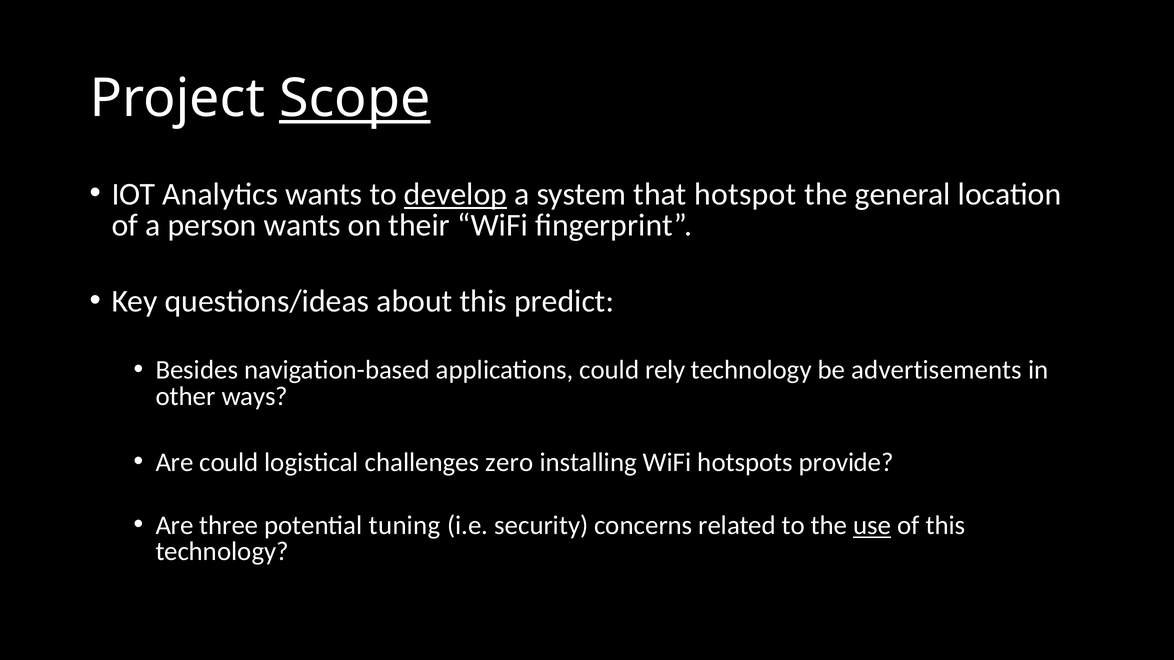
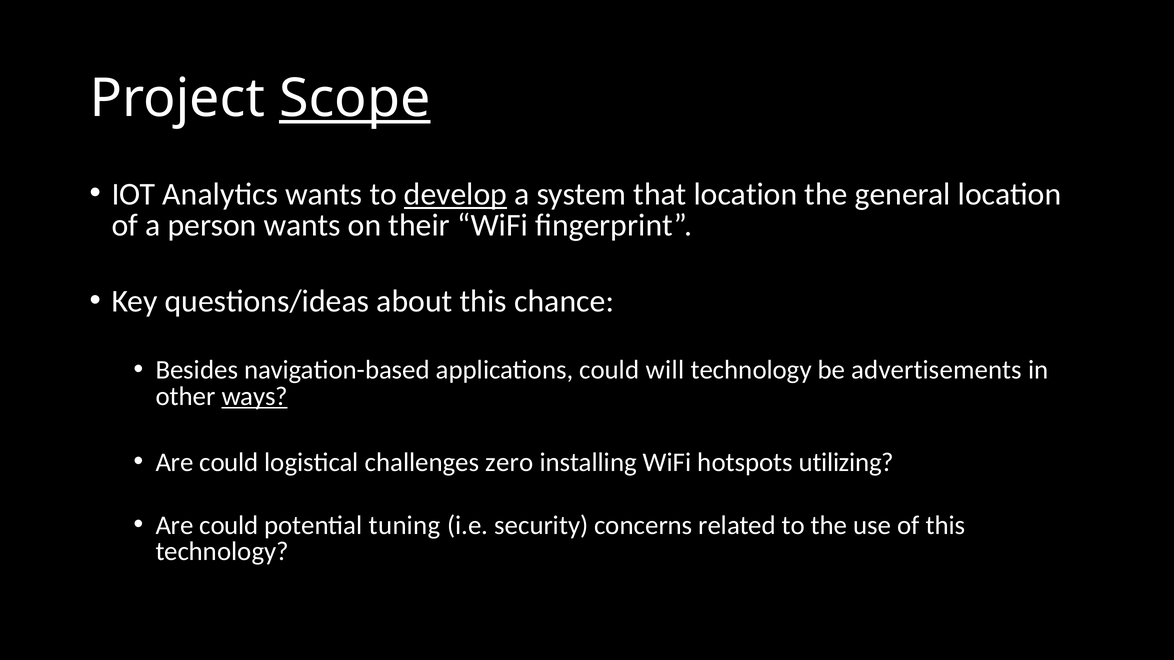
that hotspot: hotspot -> location
predict: predict -> chance
rely: rely -> will
ways underline: none -> present
provide: provide -> utilizing
three at (229, 526): three -> could
use underline: present -> none
